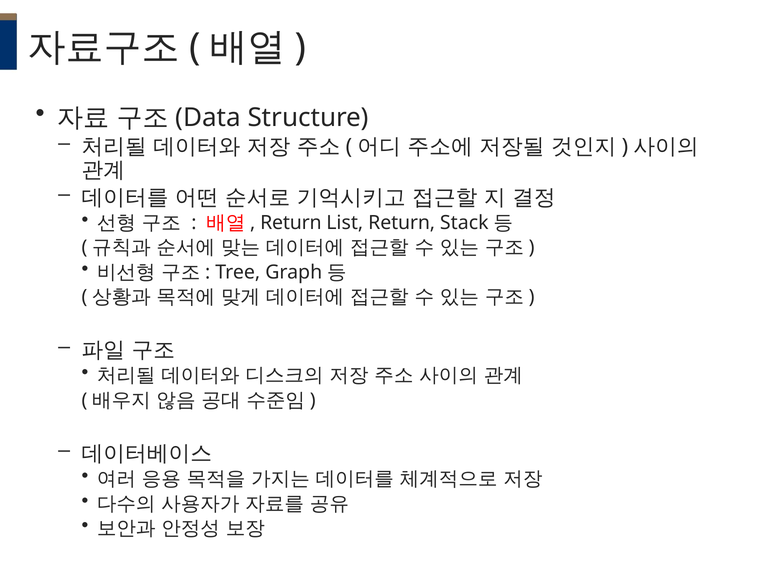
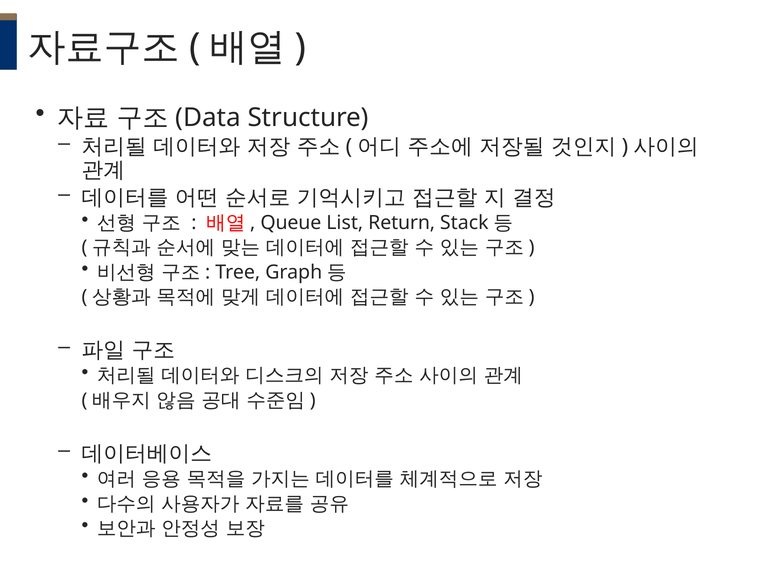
Return at (291, 223): Return -> Queue
